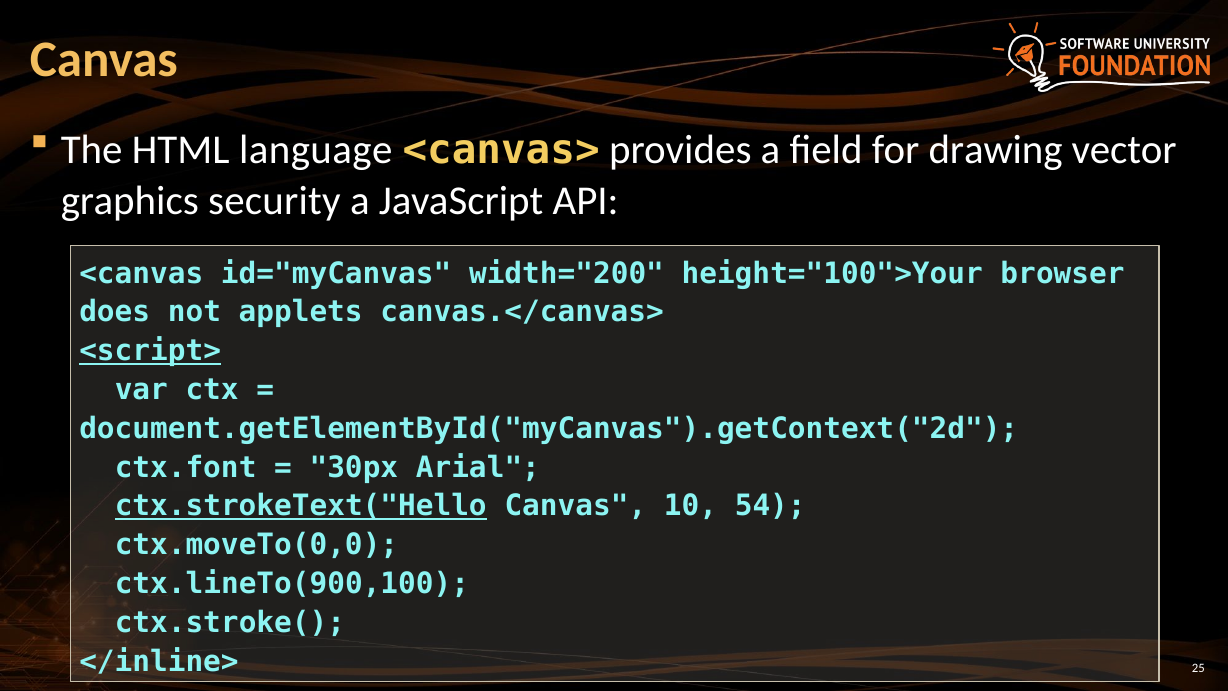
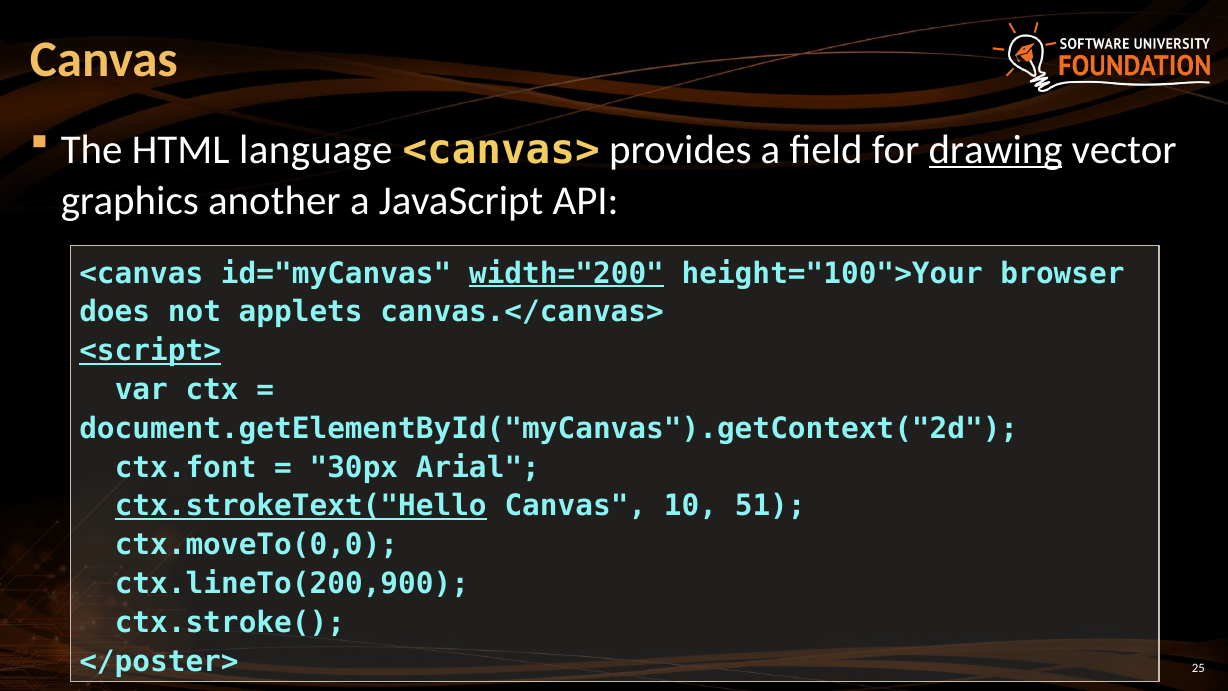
drawing underline: none -> present
security: security -> another
width="200 underline: none -> present
54: 54 -> 51
ctx.lineTo(900,100: ctx.lineTo(900,100 -> ctx.lineTo(200,900
</inline>: </inline> -> </poster>
